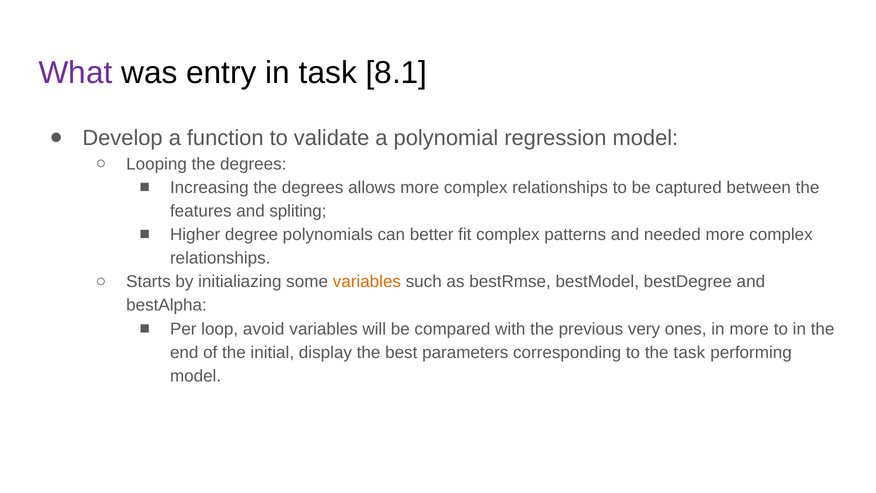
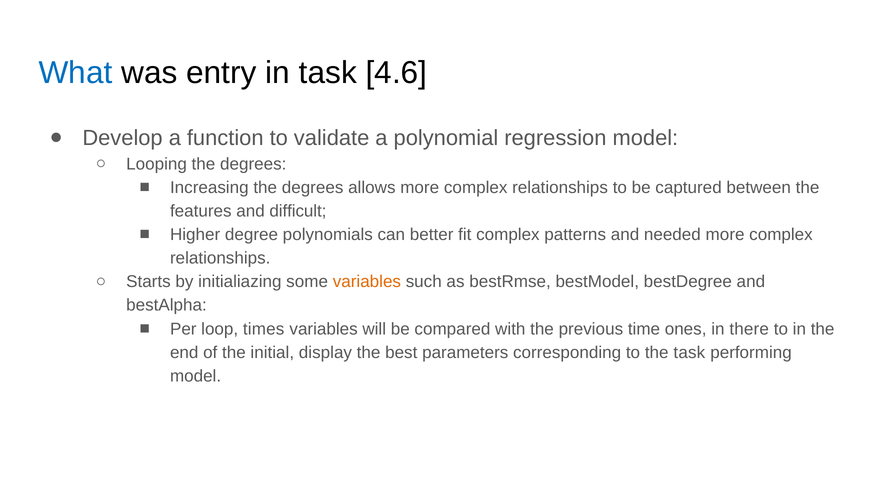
What colour: purple -> blue
8.1: 8.1 -> 4.6
spliting: spliting -> difficult
avoid: avoid -> times
very: very -> time
in more: more -> there
